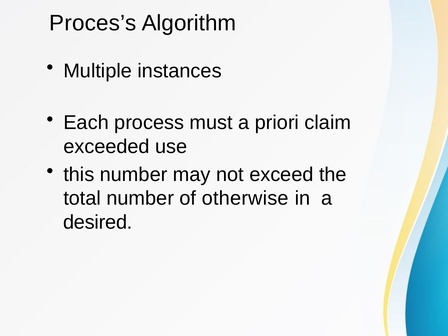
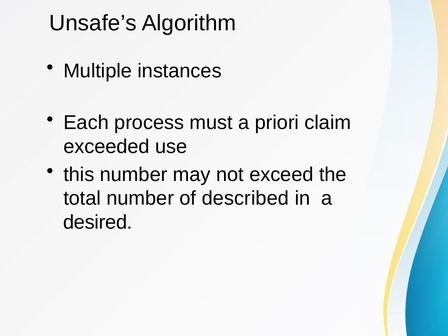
Proces’s: Proces’s -> Unsafe’s
otherwise: otherwise -> described
